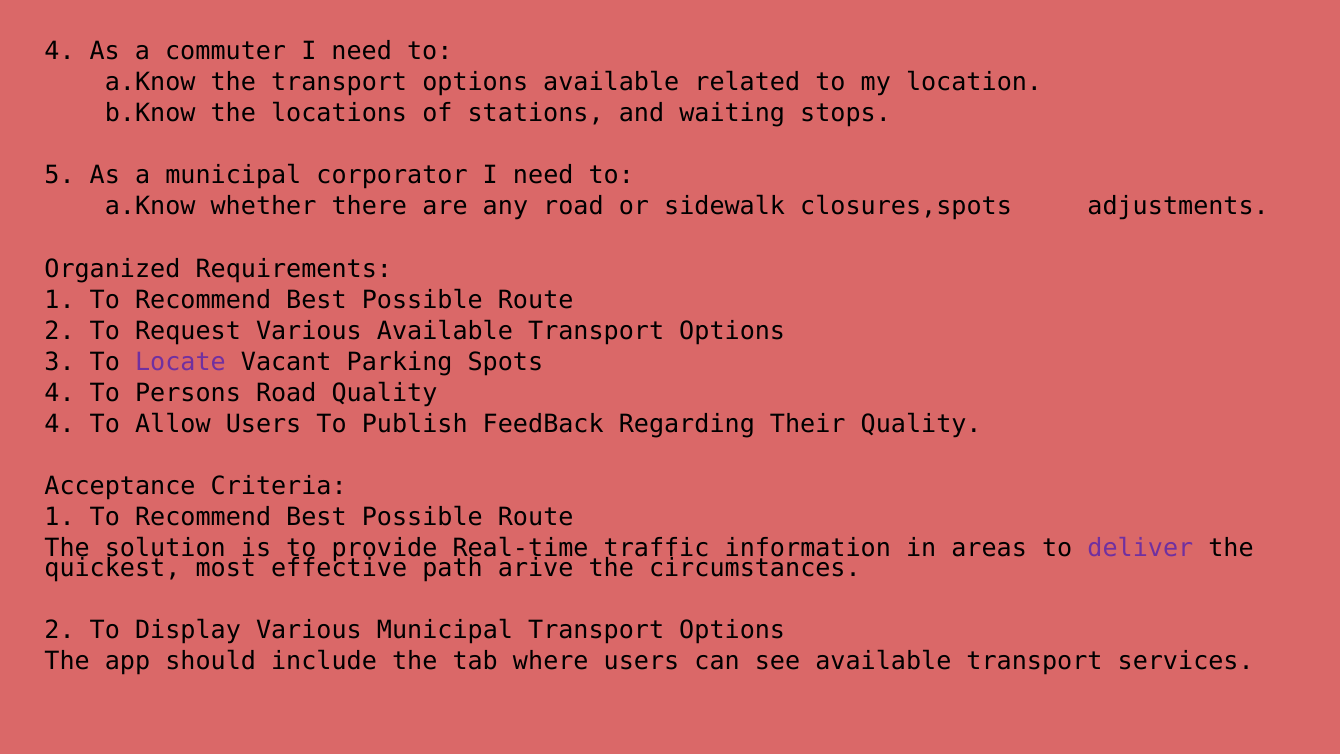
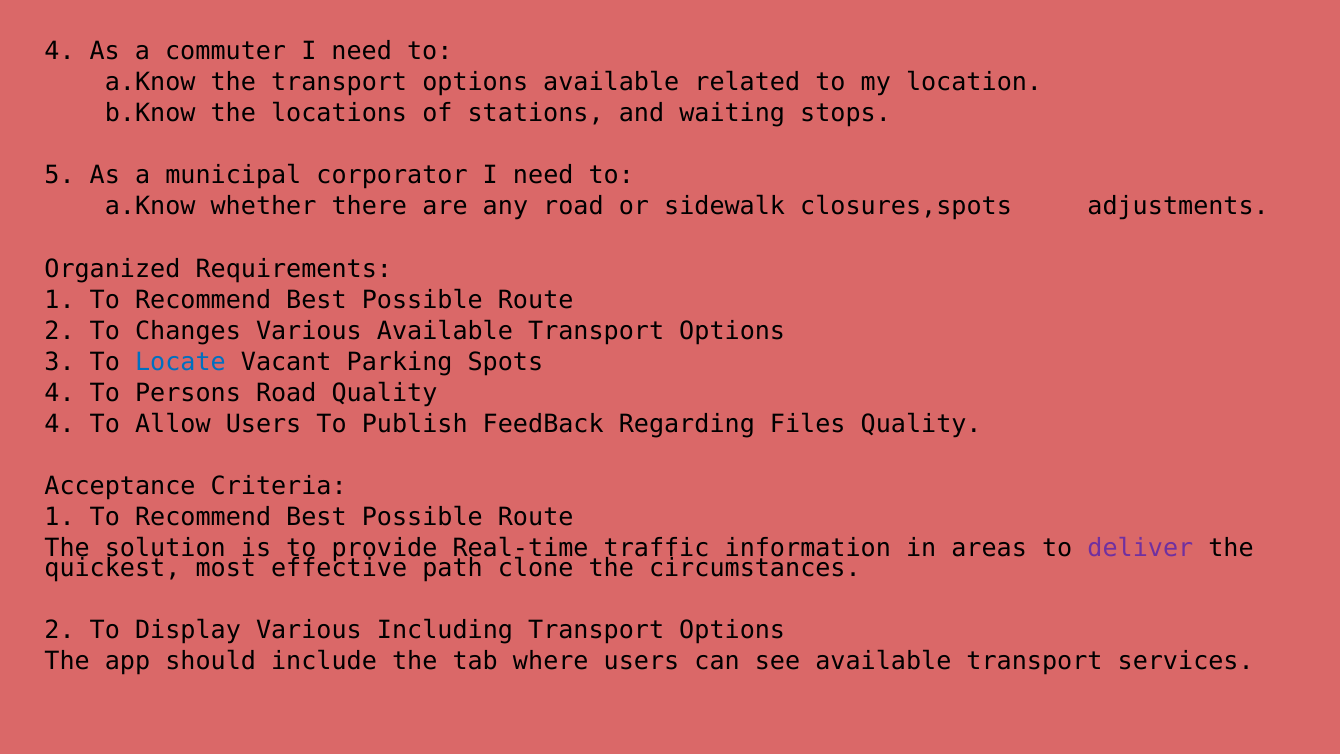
Request: Request -> Changes
Locate colour: purple -> blue
Their: Their -> Files
arive: arive -> clone
Various Municipal: Municipal -> Including
